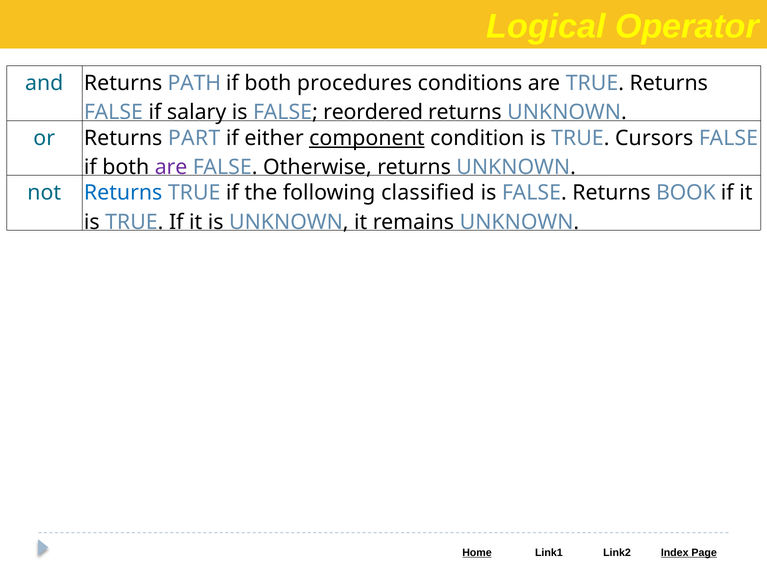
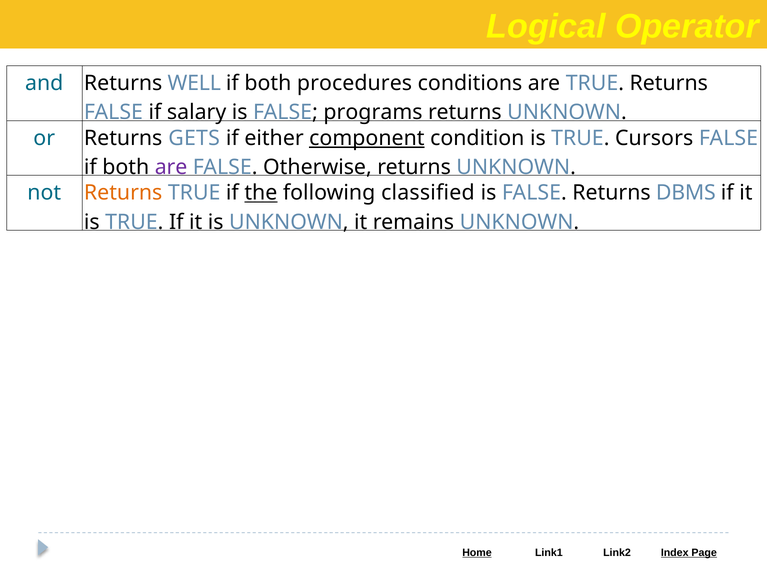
PATH: PATH -> WELL
reordered: reordered -> programs
PART: PART -> GETS
Returns at (123, 193) colour: blue -> orange
the underline: none -> present
BOOK: BOOK -> DBMS
